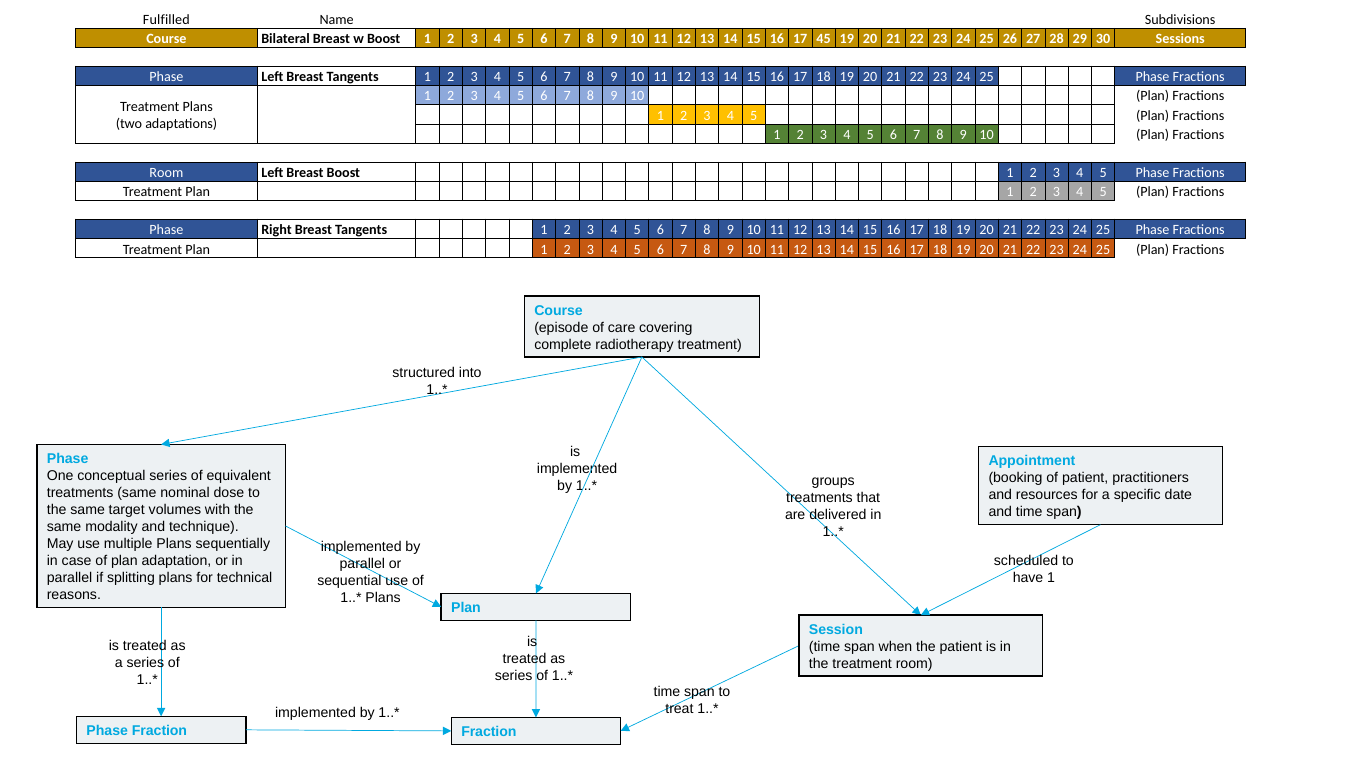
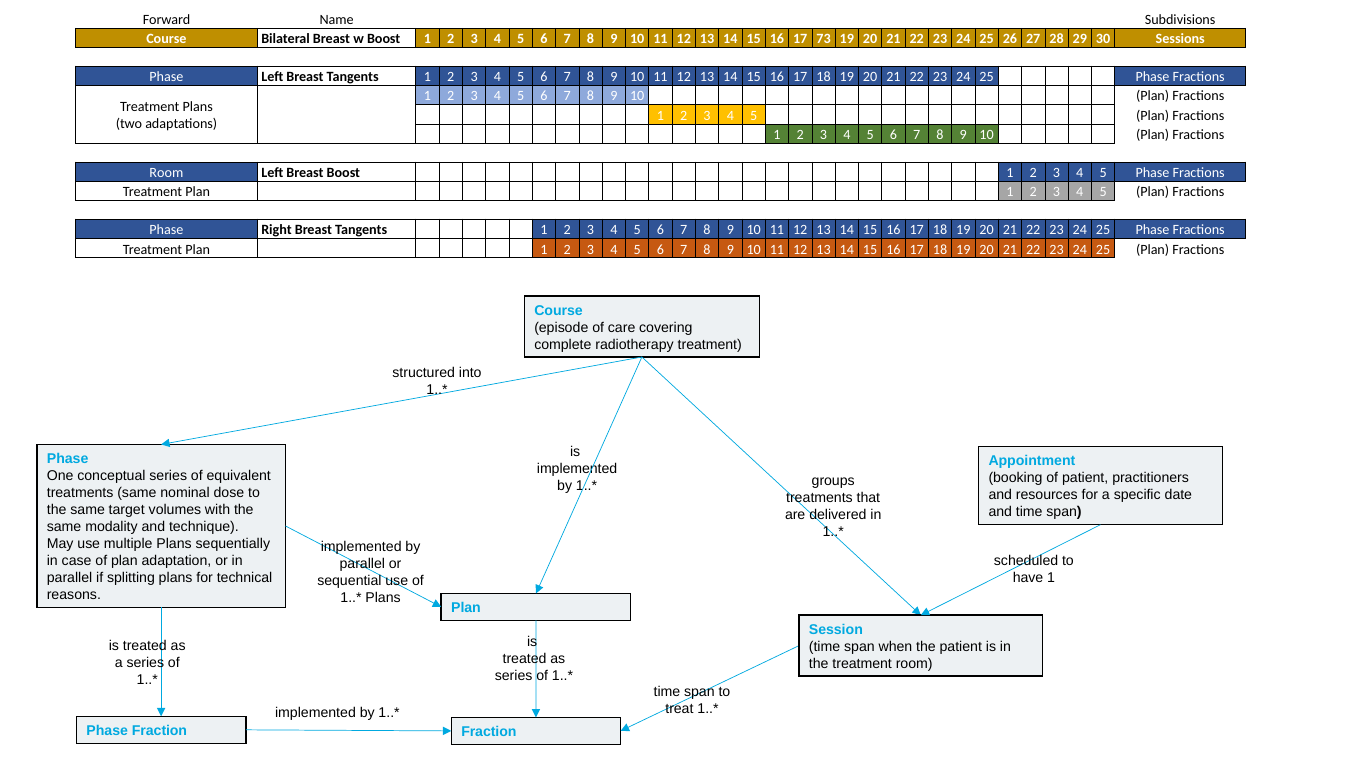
Fulfilled: Fulfilled -> Forward
45: 45 -> 73
